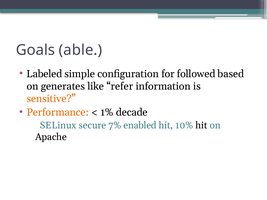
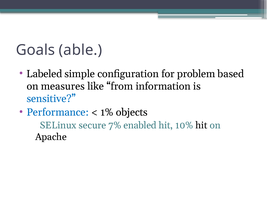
followed: followed -> problem
generates: generates -> measures
refer: refer -> from
sensitive colour: orange -> blue
Performance colour: orange -> blue
decade: decade -> objects
